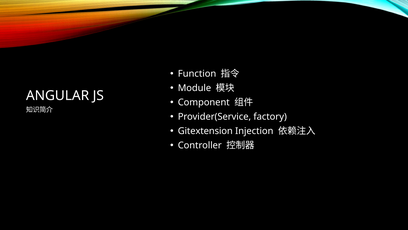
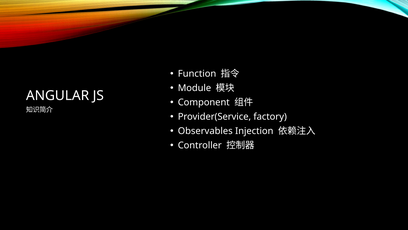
Gitextension: Gitextension -> Observables
